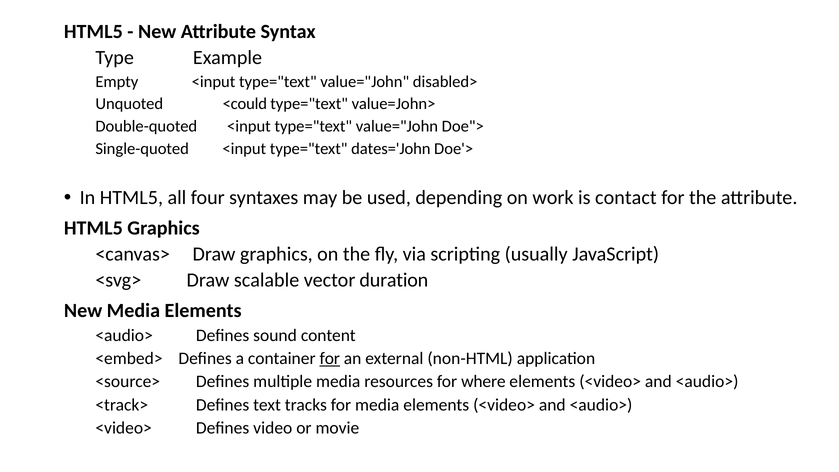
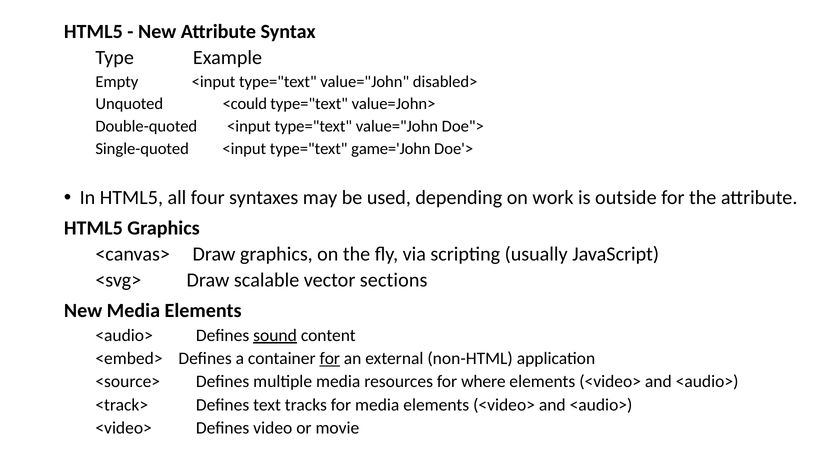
dates='John: dates='John -> game='John
contact: contact -> outside
duration: duration -> sections
sound underline: none -> present
